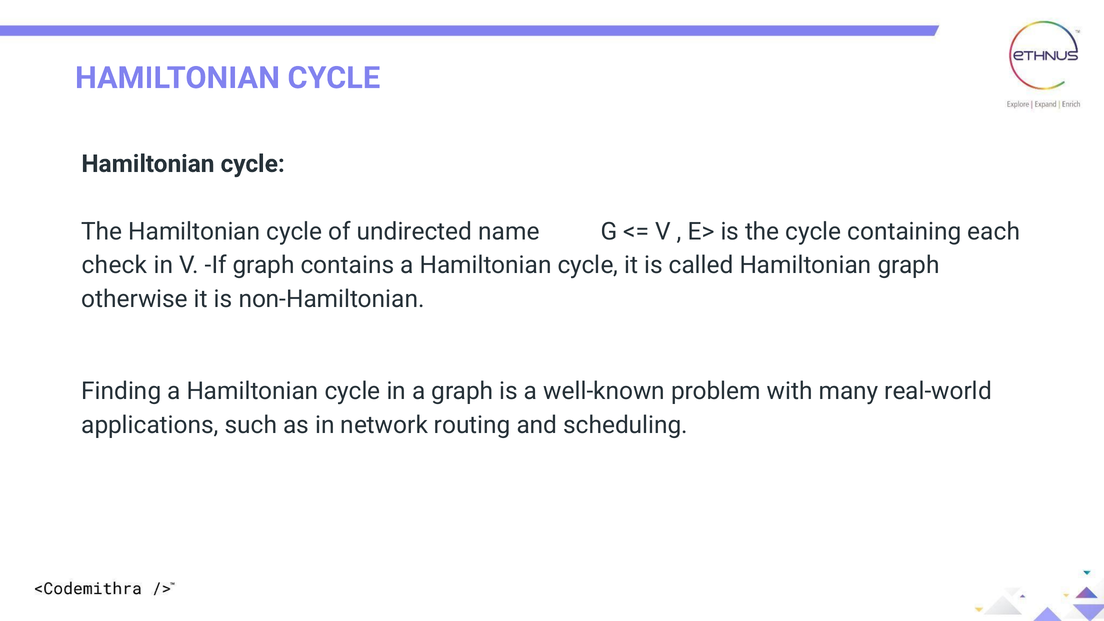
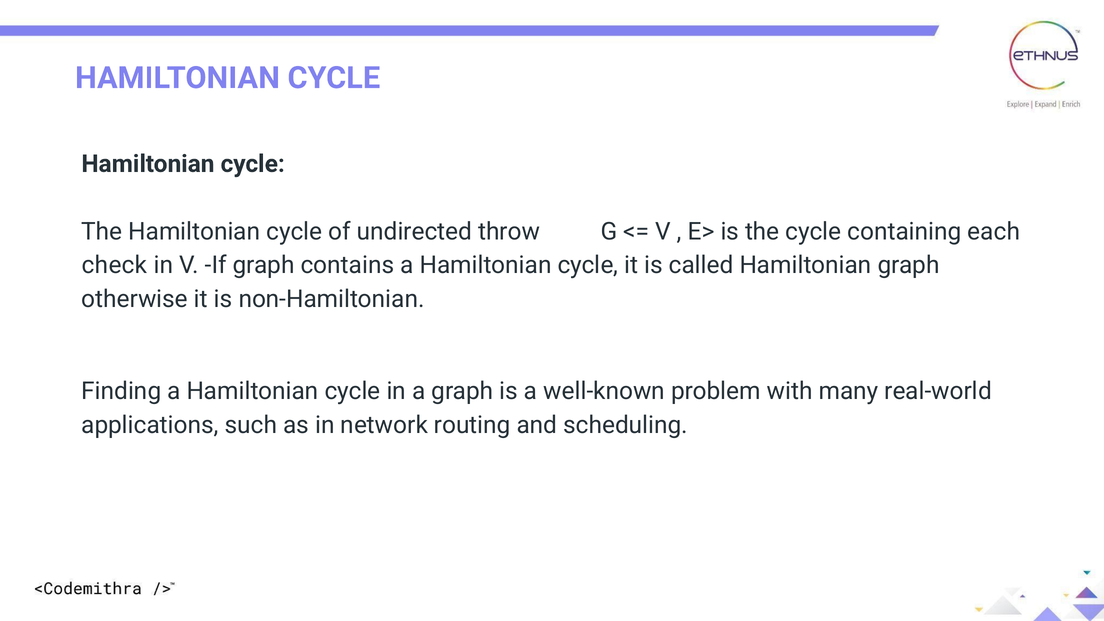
name: name -> throw
